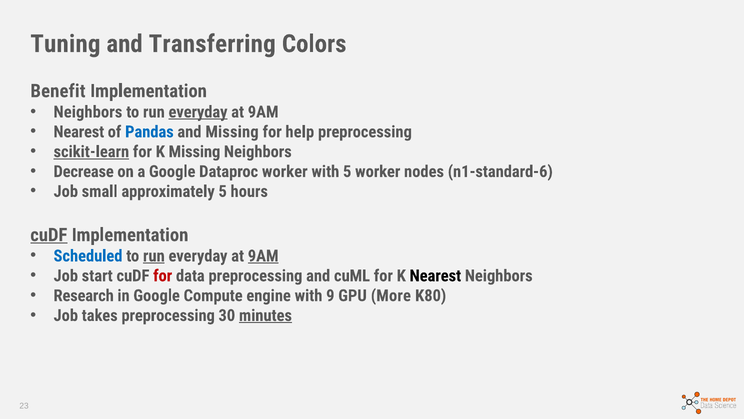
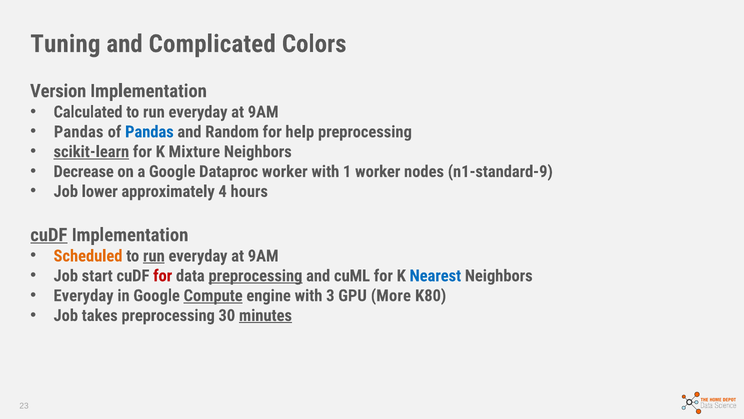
Transferring: Transferring -> Complicated
Benefit: Benefit -> Version
Neighbors at (88, 112): Neighbors -> Calculated
everyday at (198, 112) underline: present -> none
Nearest at (79, 132): Nearest -> Pandas
and Missing: Missing -> Random
K Missing: Missing -> Mixture
with 5: 5 -> 1
n1-standard-6: n1-standard-6 -> n1-standard-9
small: small -> lower
approximately 5: 5 -> 4
Scheduled colour: blue -> orange
9AM at (263, 256) underline: present -> none
preprocessing at (255, 276) underline: none -> present
Nearest at (435, 276) colour: black -> blue
Research at (84, 295): Research -> Everyday
Compute underline: none -> present
9: 9 -> 3
